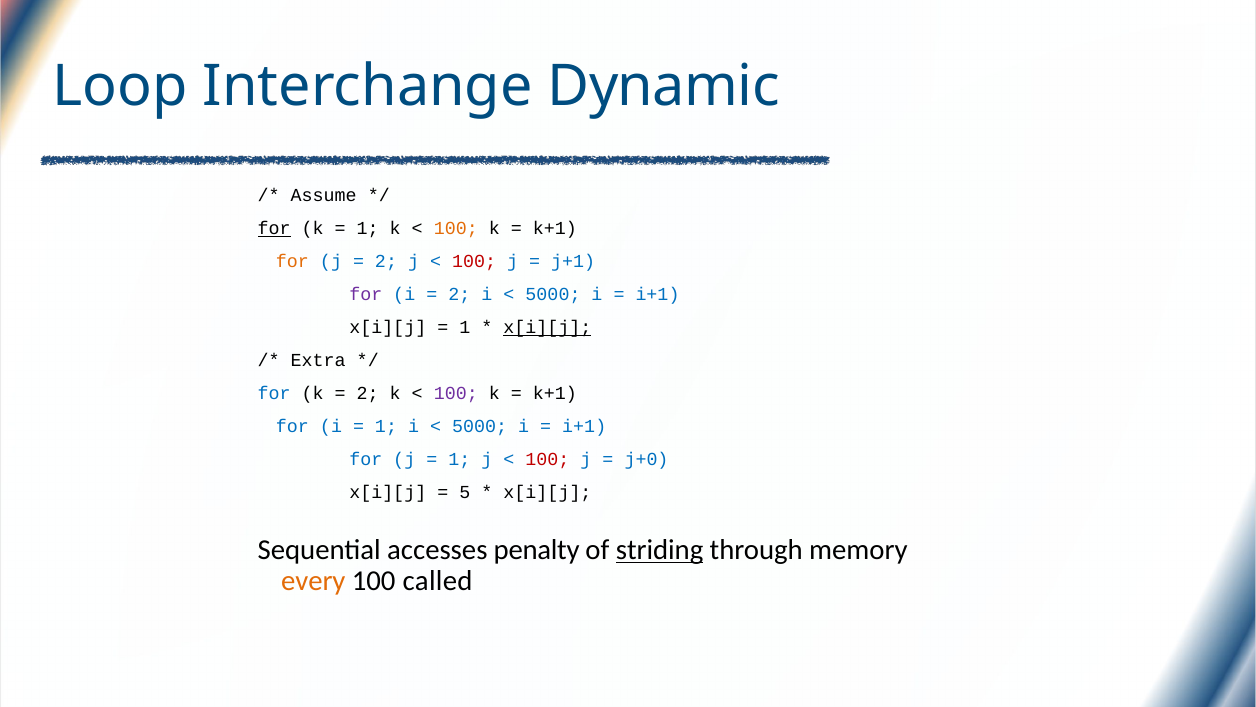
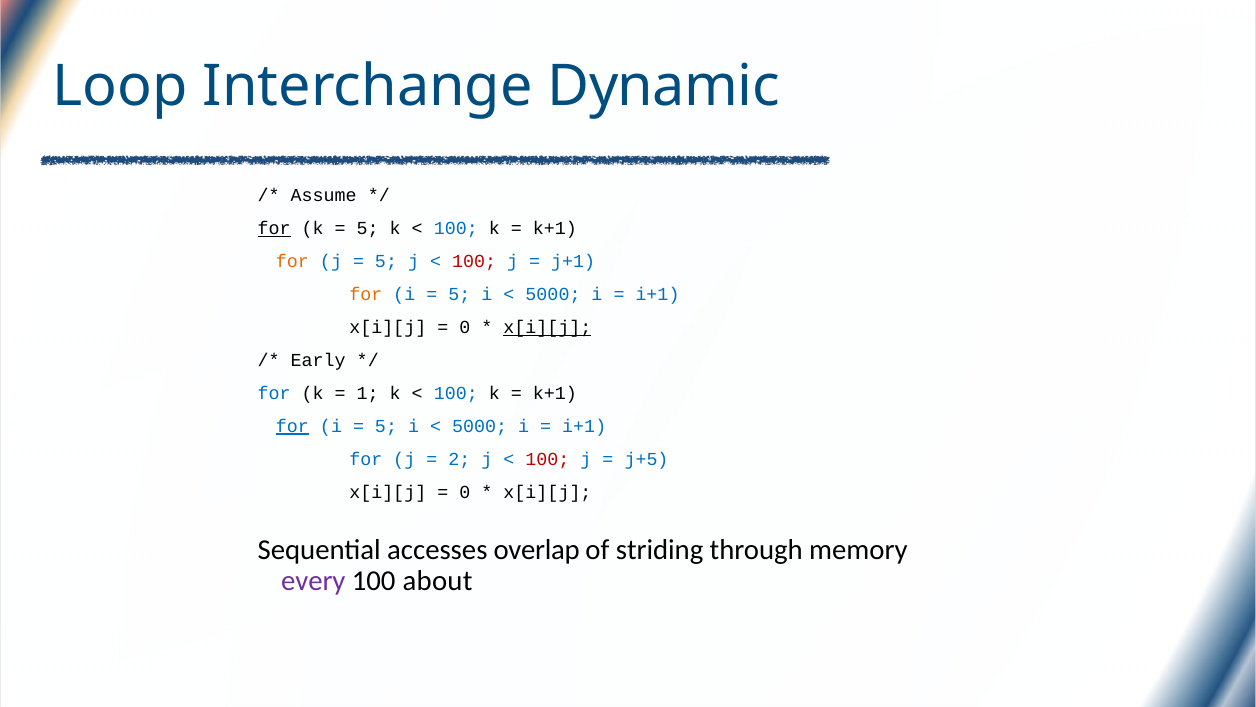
1 at (368, 228): 1 -> 5
100 at (456, 228) colour: orange -> blue
2 at (386, 261): 2 -> 5
for at (366, 294) colour: purple -> orange
2 at (459, 294): 2 -> 5
1 at (465, 327): 1 -> 0
Extra: Extra -> Early
2 at (368, 393): 2 -> 1
100 at (456, 393) colour: purple -> blue
for at (292, 426) underline: none -> present
1 at (386, 426): 1 -> 5
1 at (459, 459): 1 -> 2
j+0: j+0 -> j+5
5 at (465, 492): 5 -> 0
penalty: penalty -> overlap
striding underline: present -> none
every colour: orange -> purple
called: called -> about
